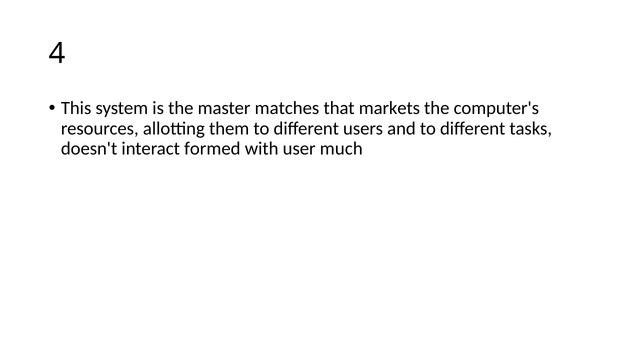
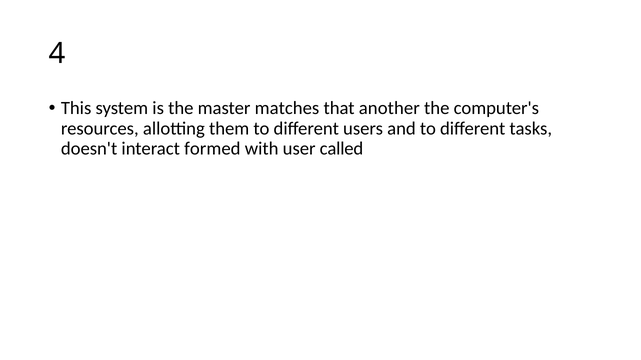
markets: markets -> another
much: much -> called
